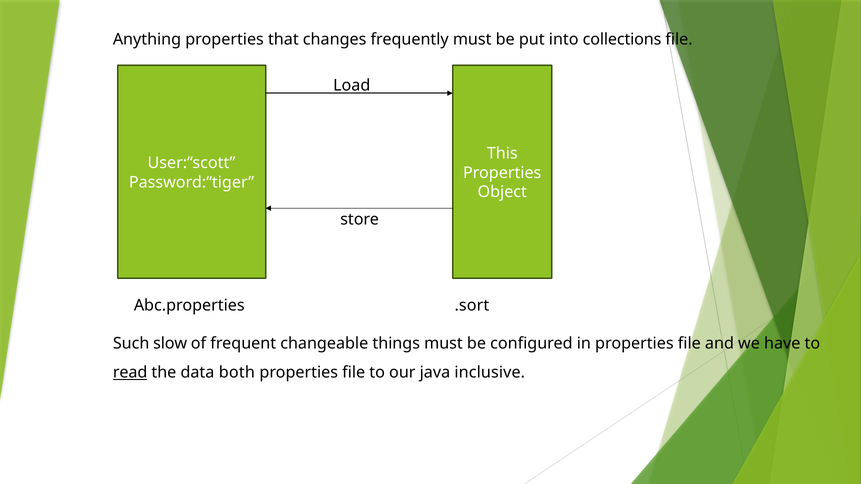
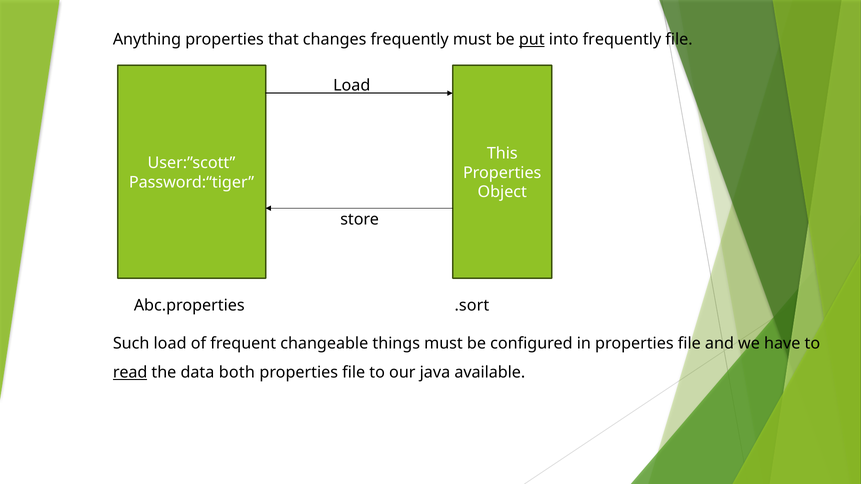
put underline: none -> present
into collections: collections -> frequently
Such slow: slow -> load
inclusive: inclusive -> available
